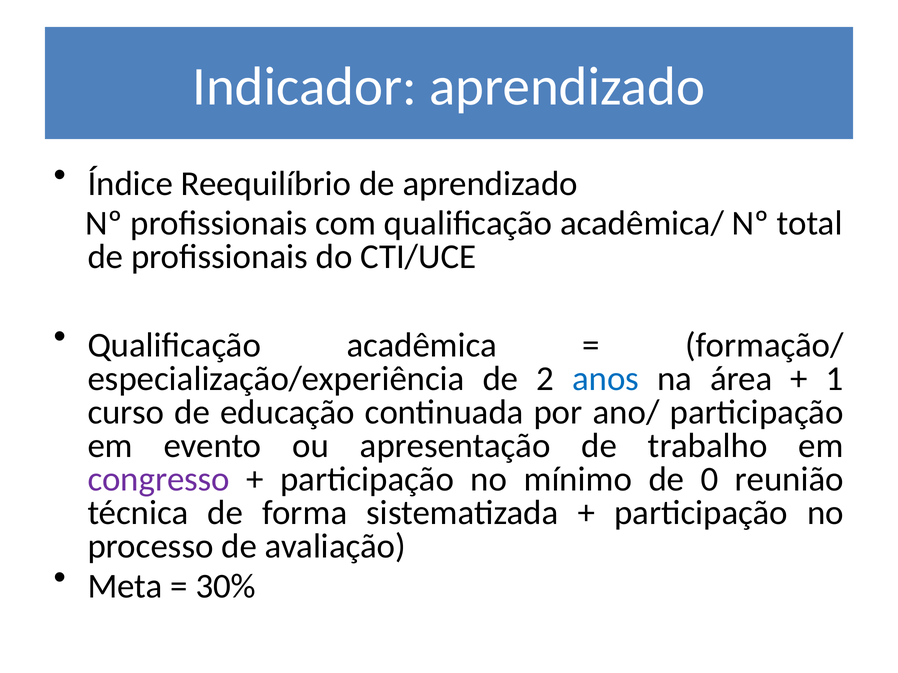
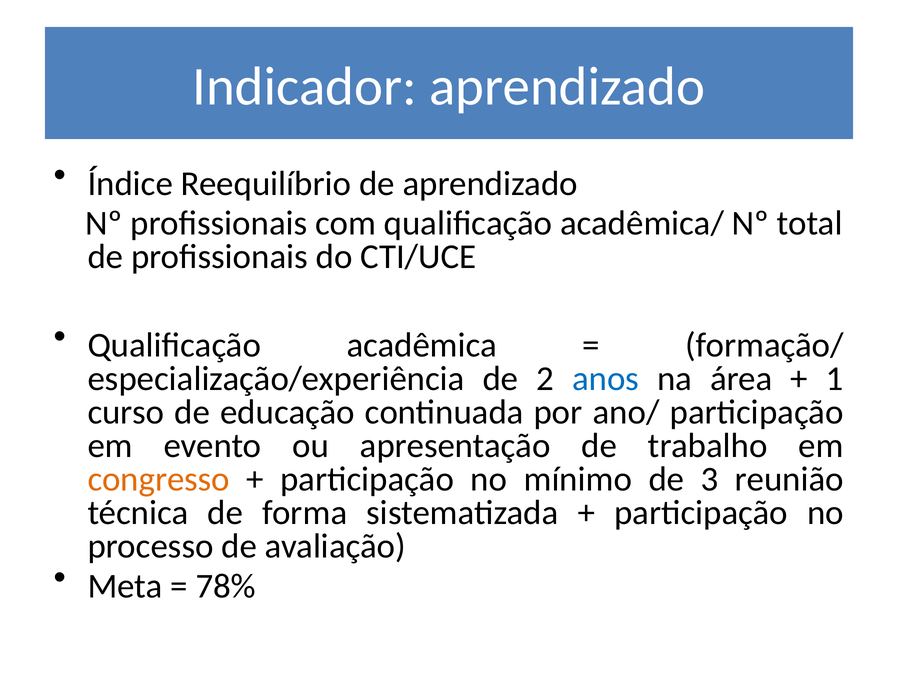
congresso colour: purple -> orange
0: 0 -> 3
30%: 30% -> 78%
